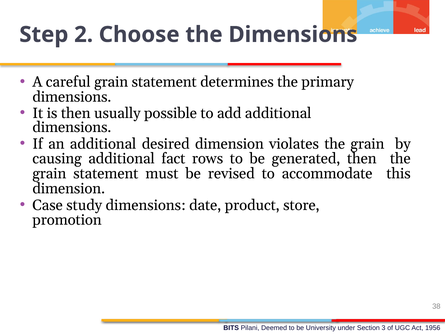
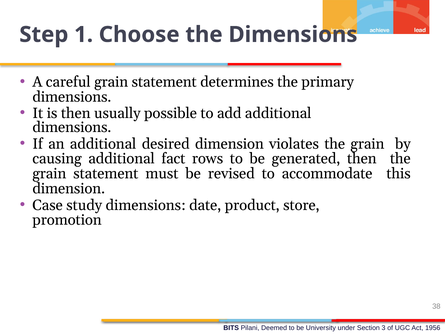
2: 2 -> 1
